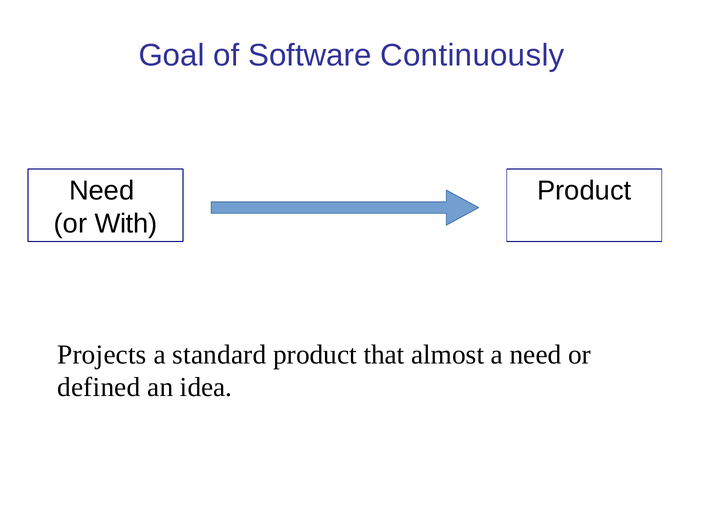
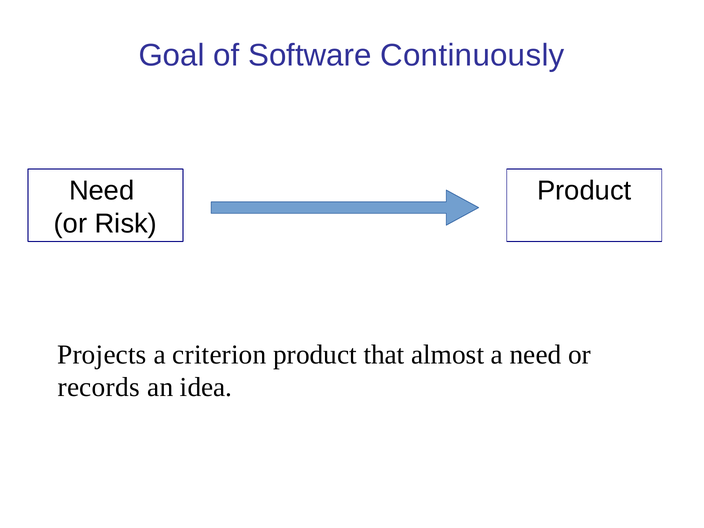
With: With -> Risk
standard: standard -> criterion
defined: defined -> records
